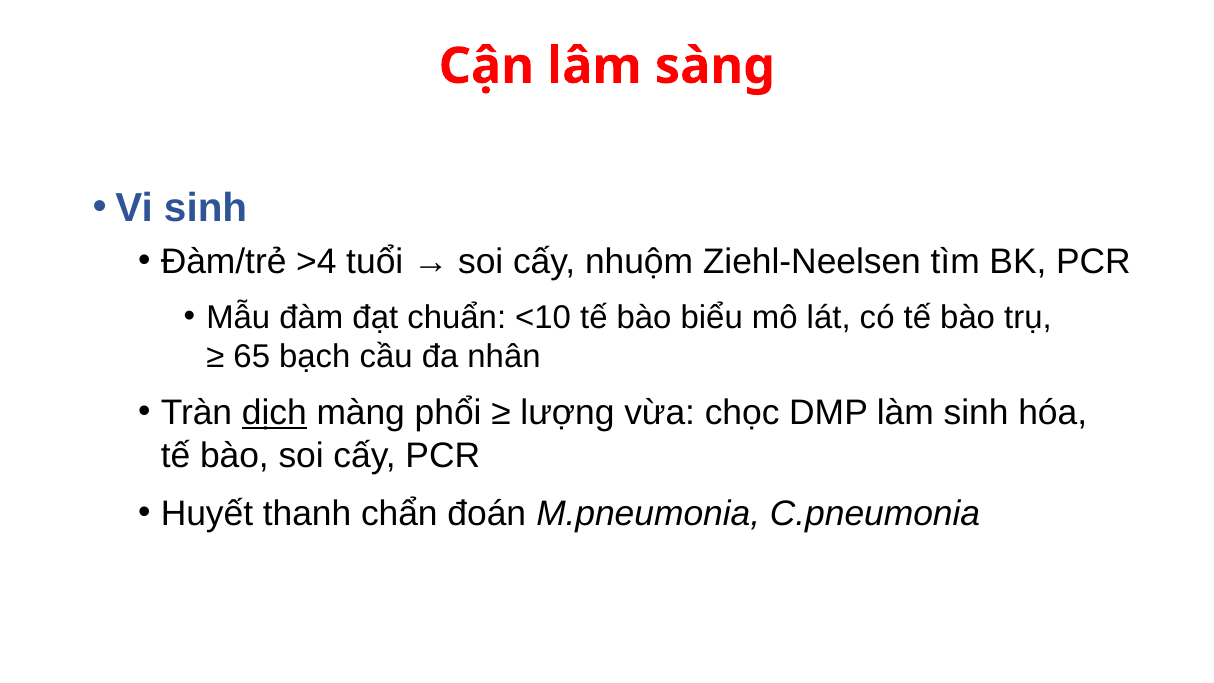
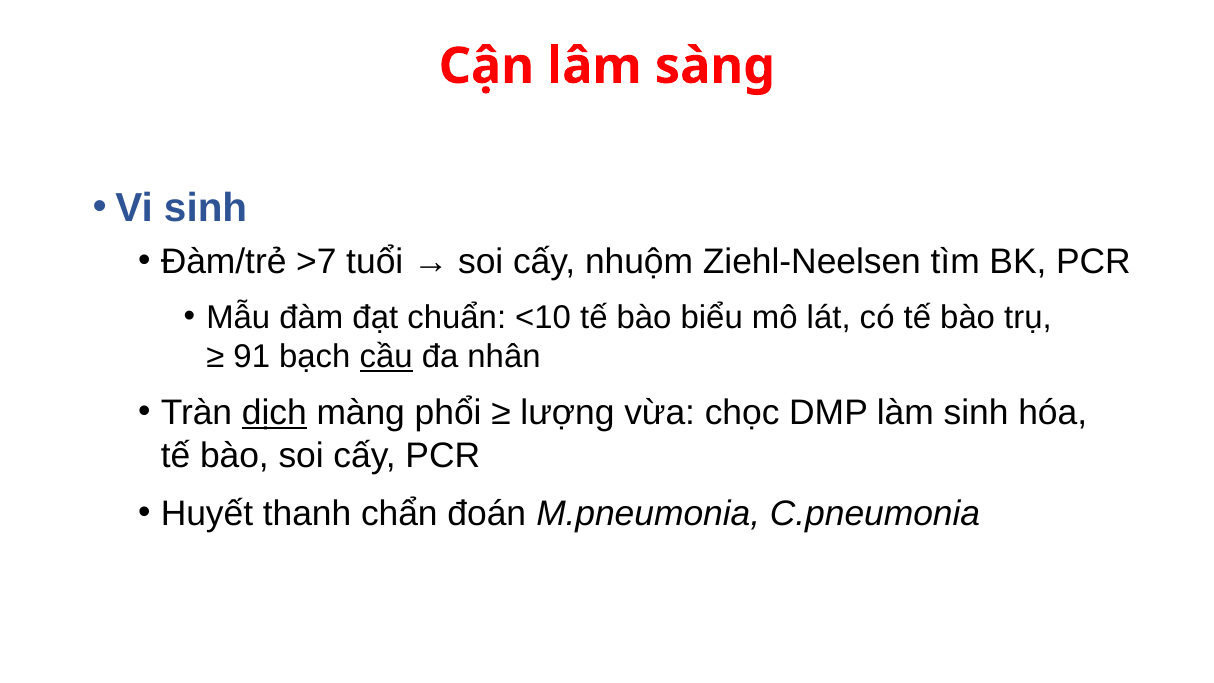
>4: >4 -> >7
65: 65 -> 91
cầu underline: none -> present
